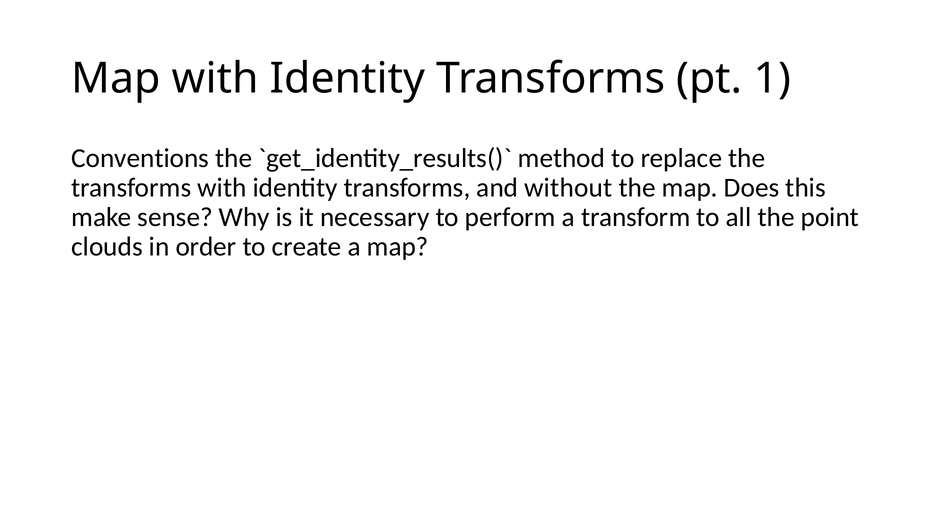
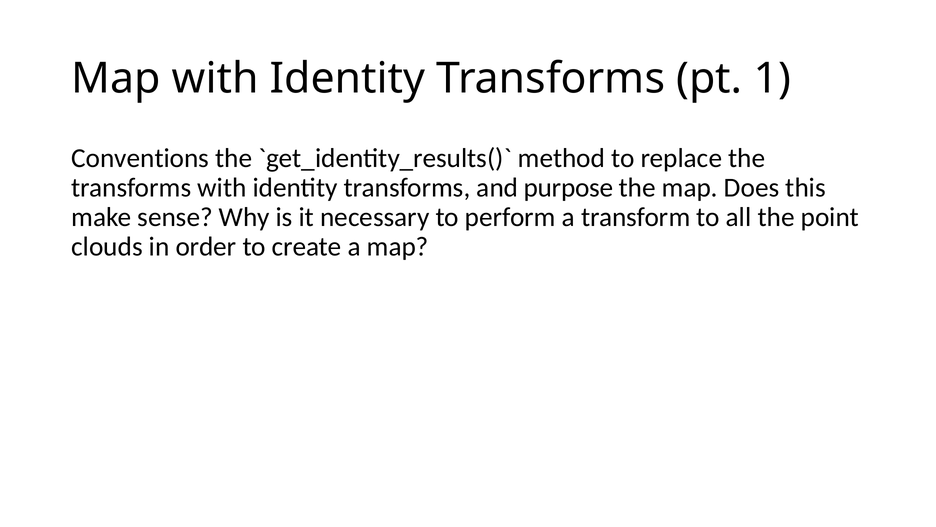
without: without -> purpose
